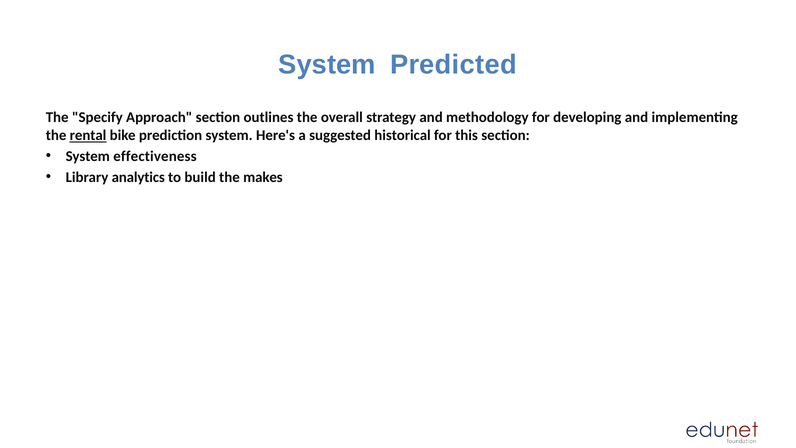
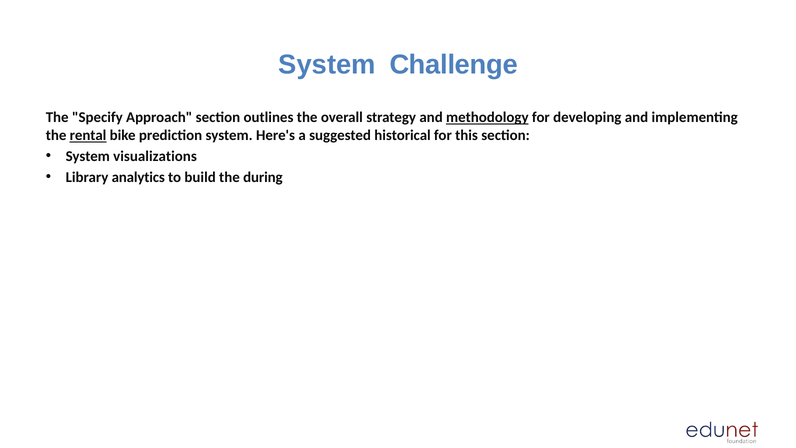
Predicted: Predicted -> Challenge
methodology underline: none -> present
effectiveness: effectiveness -> visualizations
makes: makes -> during
